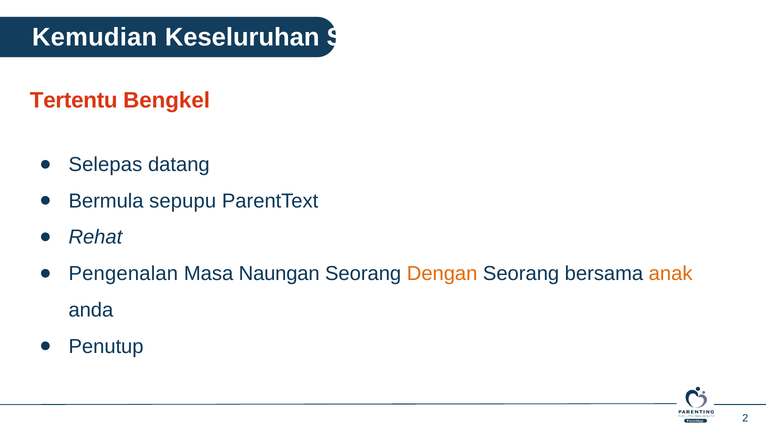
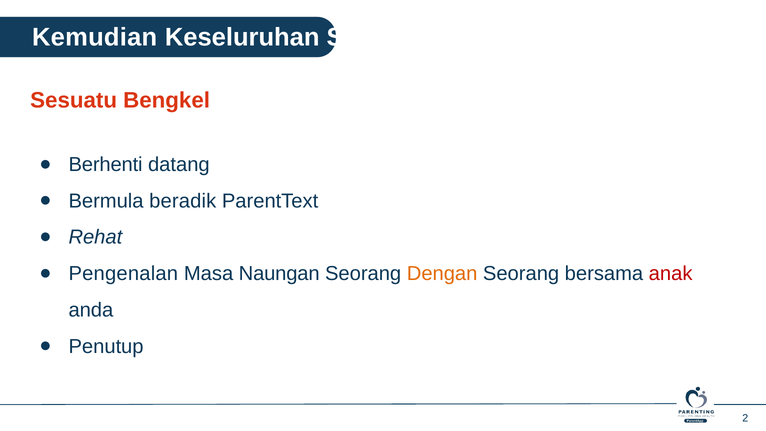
Tertentu: Tertentu -> Sesuatu
Selepas: Selepas -> Berhenti
sepupu: sepupu -> beradik
anak colour: orange -> red
